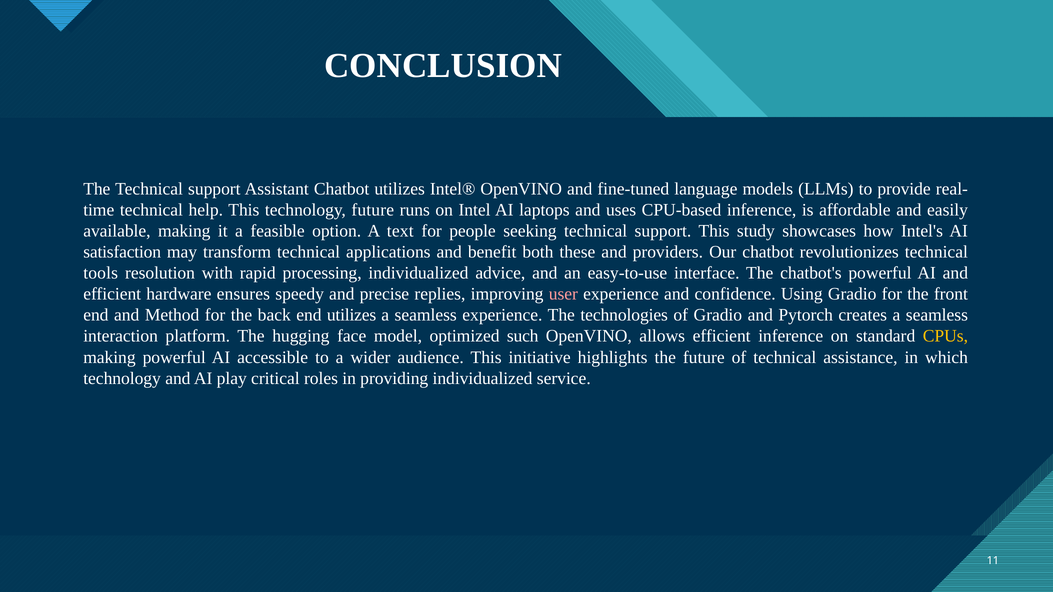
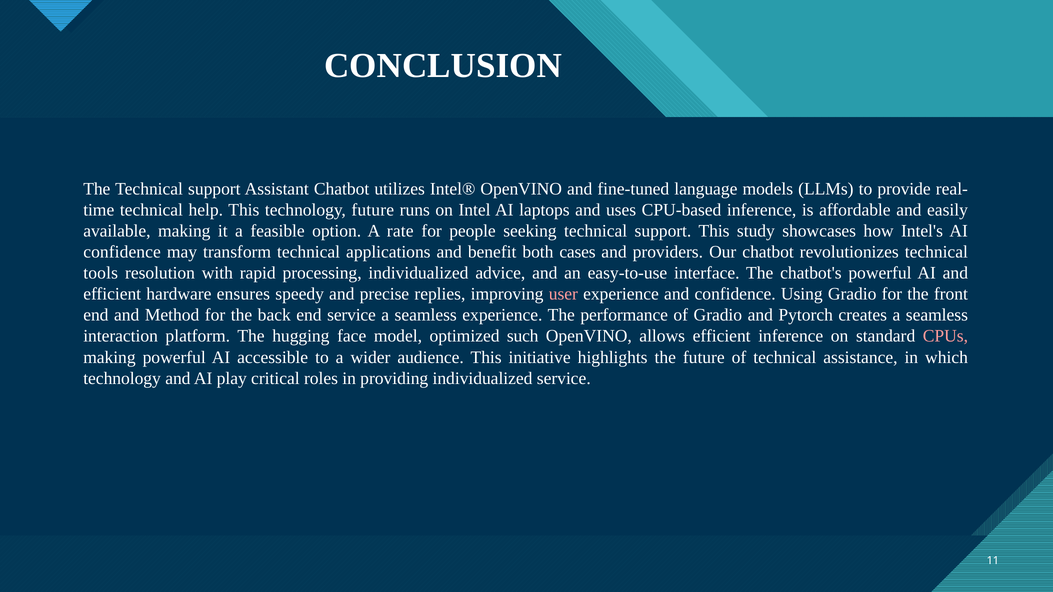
text: text -> rate
satisfaction at (122, 252): satisfaction -> confidence
these: these -> cases
end utilizes: utilizes -> service
technologies: technologies -> performance
CPUs colour: yellow -> pink
